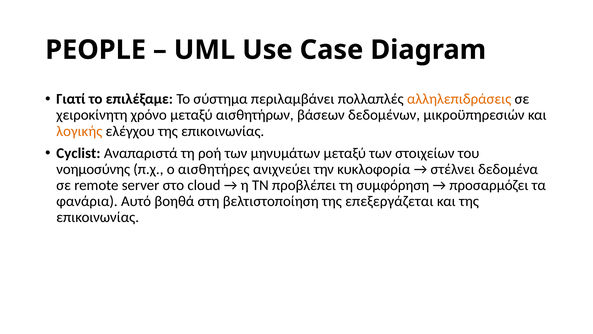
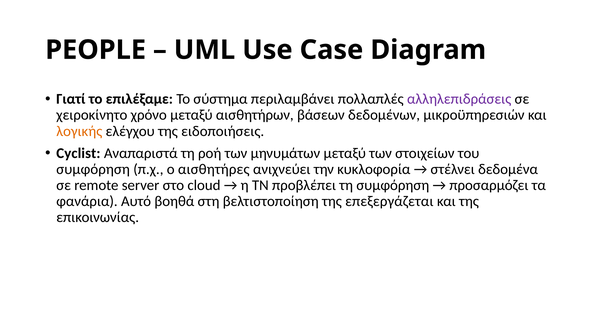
αλληλεπιδράσεις colour: orange -> purple
χειροκίνητη: χειροκίνητη -> χειροκίνητο
ελέγχου της επικοινωνίας: επικοινωνίας -> ειδοποιήσεις
νοημοσύνης at (93, 169): νοημοσύνης -> συμφόρηση
